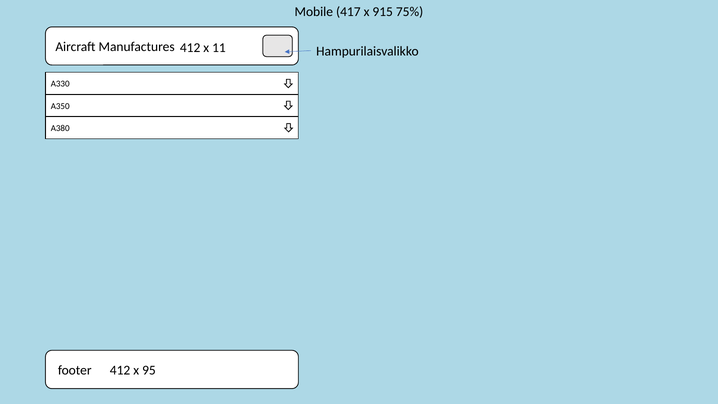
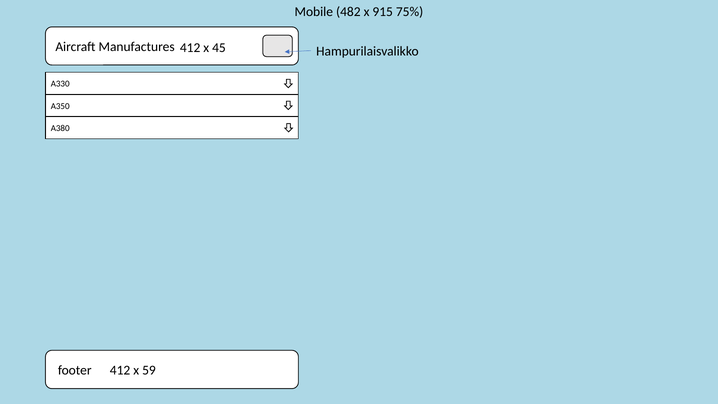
417: 417 -> 482
11: 11 -> 45
95: 95 -> 59
